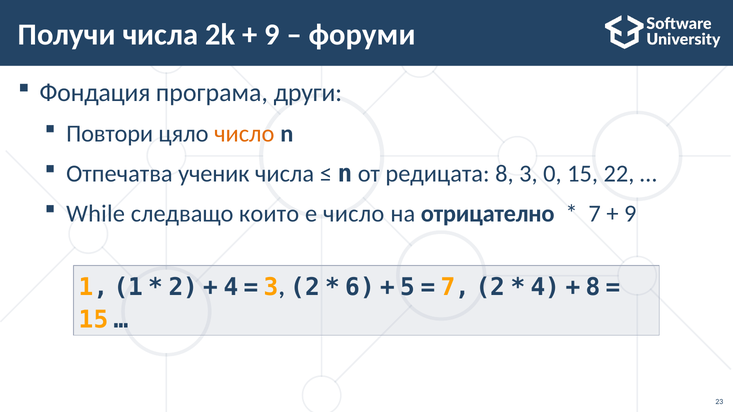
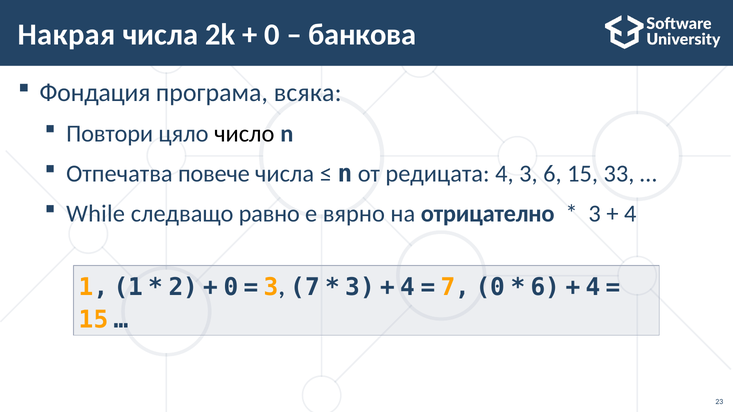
Получи: Получи -> Накрая
9 at (272, 35): 9 -> 0
форуми: форуми -> банкова
други: други -> всяка
число at (244, 134) colour: orange -> black
ученик: ученик -> повече
редицата 8: 8 -> 4
3 0: 0 -> 6
22: 22 -> 33
които: които -> равно
e число: число -> вярно
7 at (595, 214): 7 -> 3
9 at (630, 214): 9 -> 4
4 at (231, 288): 4 -> 0
3 2: 2 -> 7
6 at (360, 288): 6 -> 3
5 at (408, 288): 5 -> 4
7 2: 2 -> 0
4 at (545, 288): 4 -> 6
8 at (593, 288): 8 -> 4
